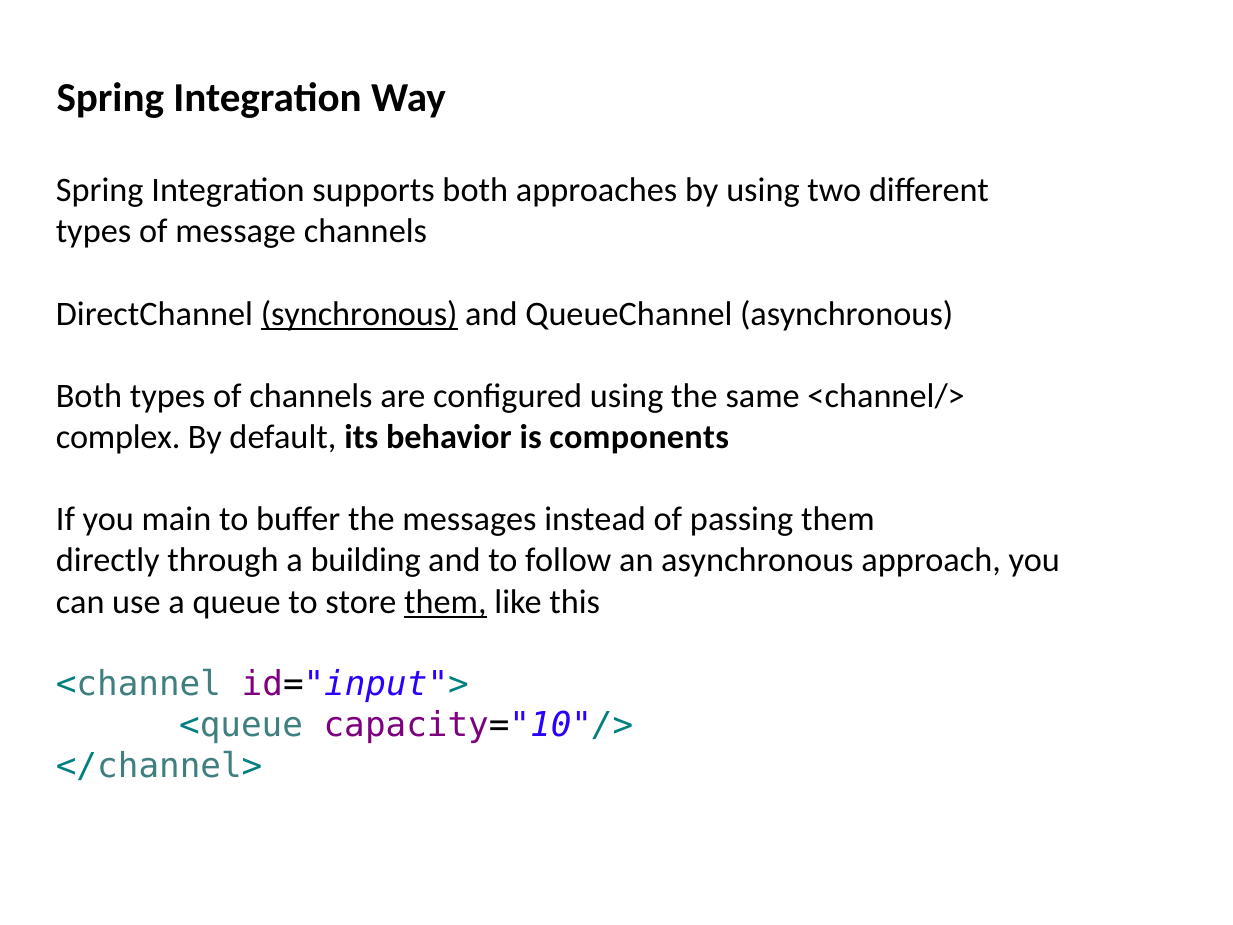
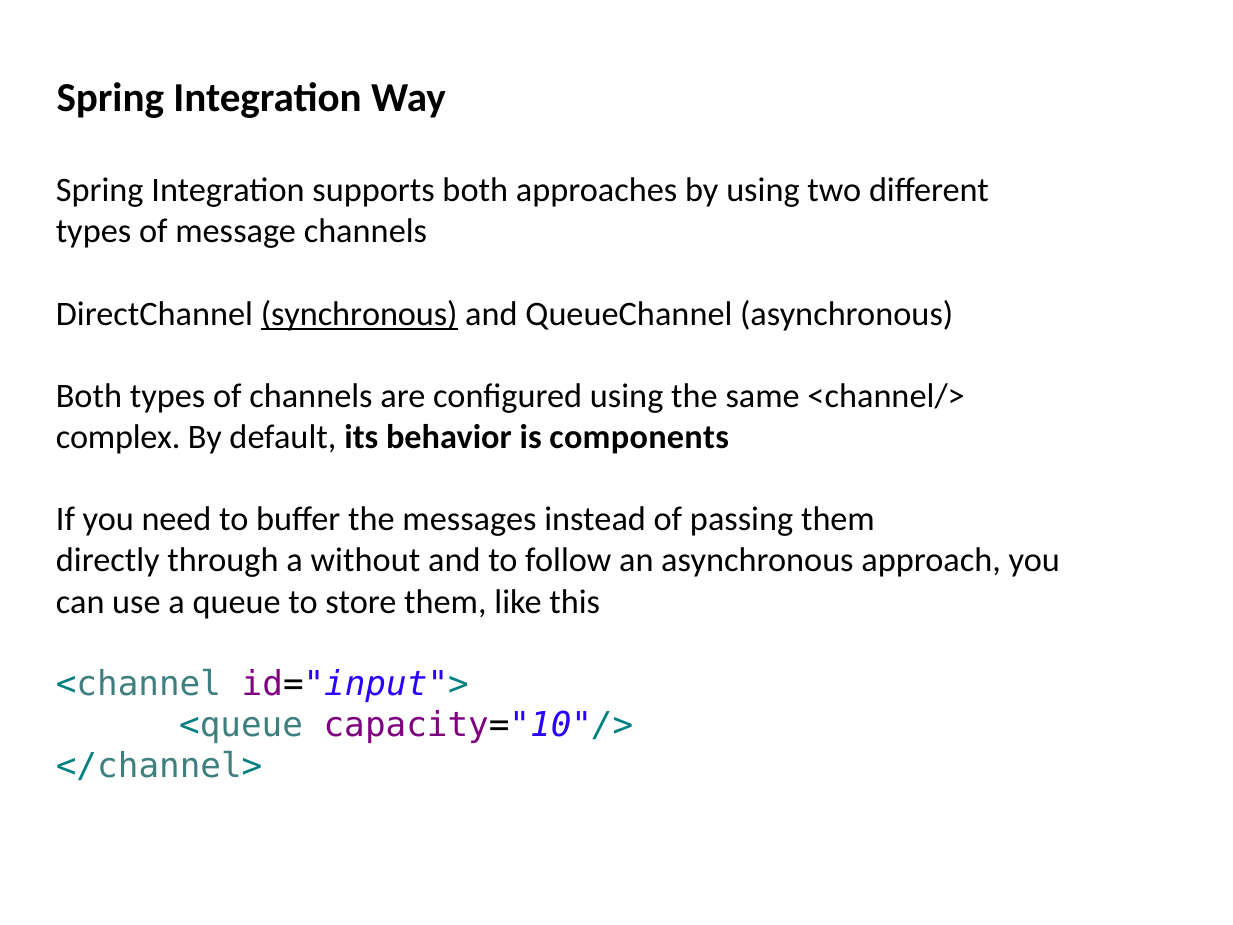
main: main -> need
building: building -> without
them at (445, 602) underline: present -> none
